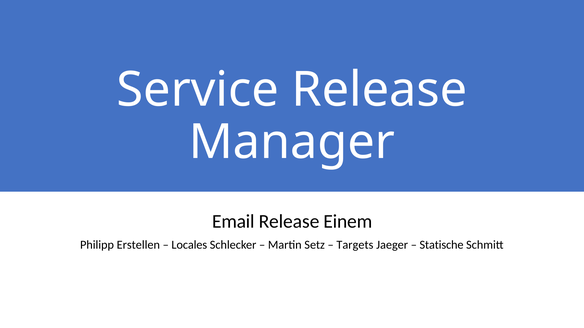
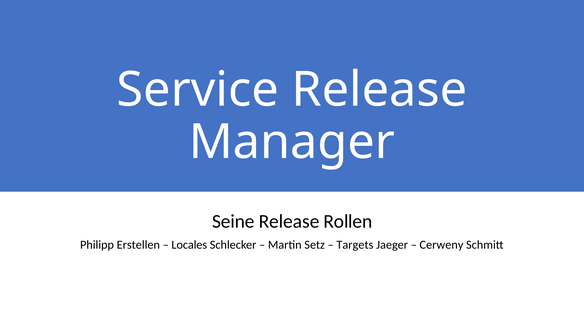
Email: Email -> Seine
Einem: Einem -> Rollen
Statische: Statische -> Cerweny
